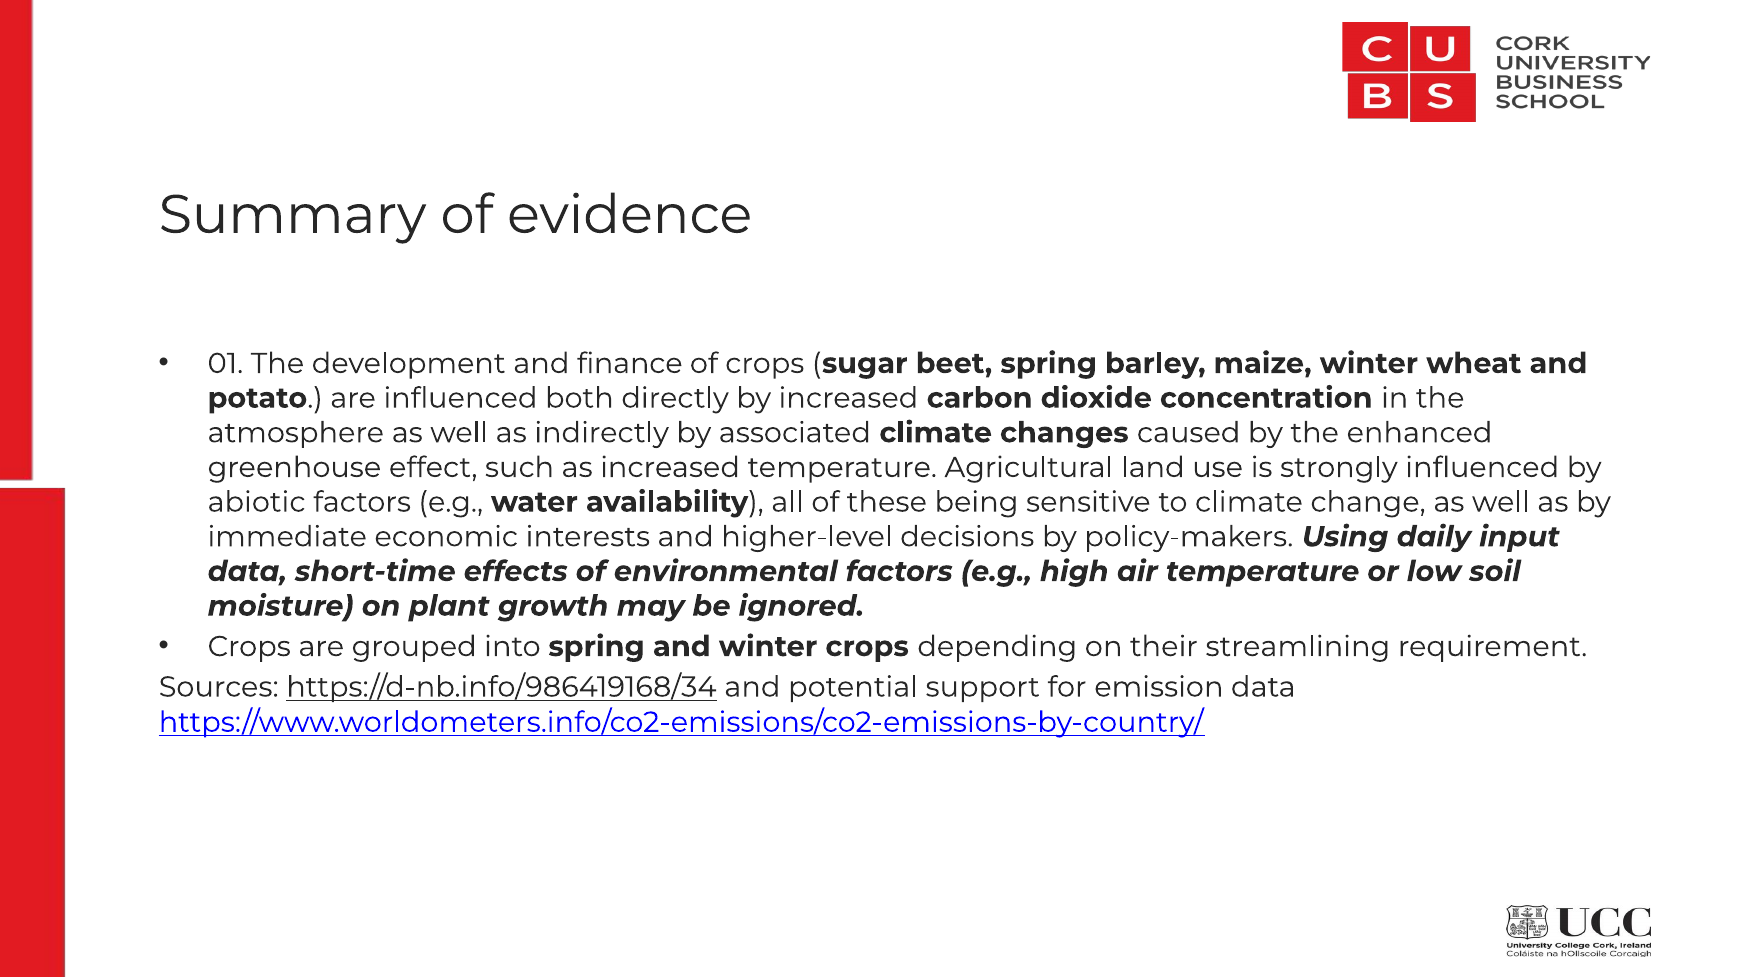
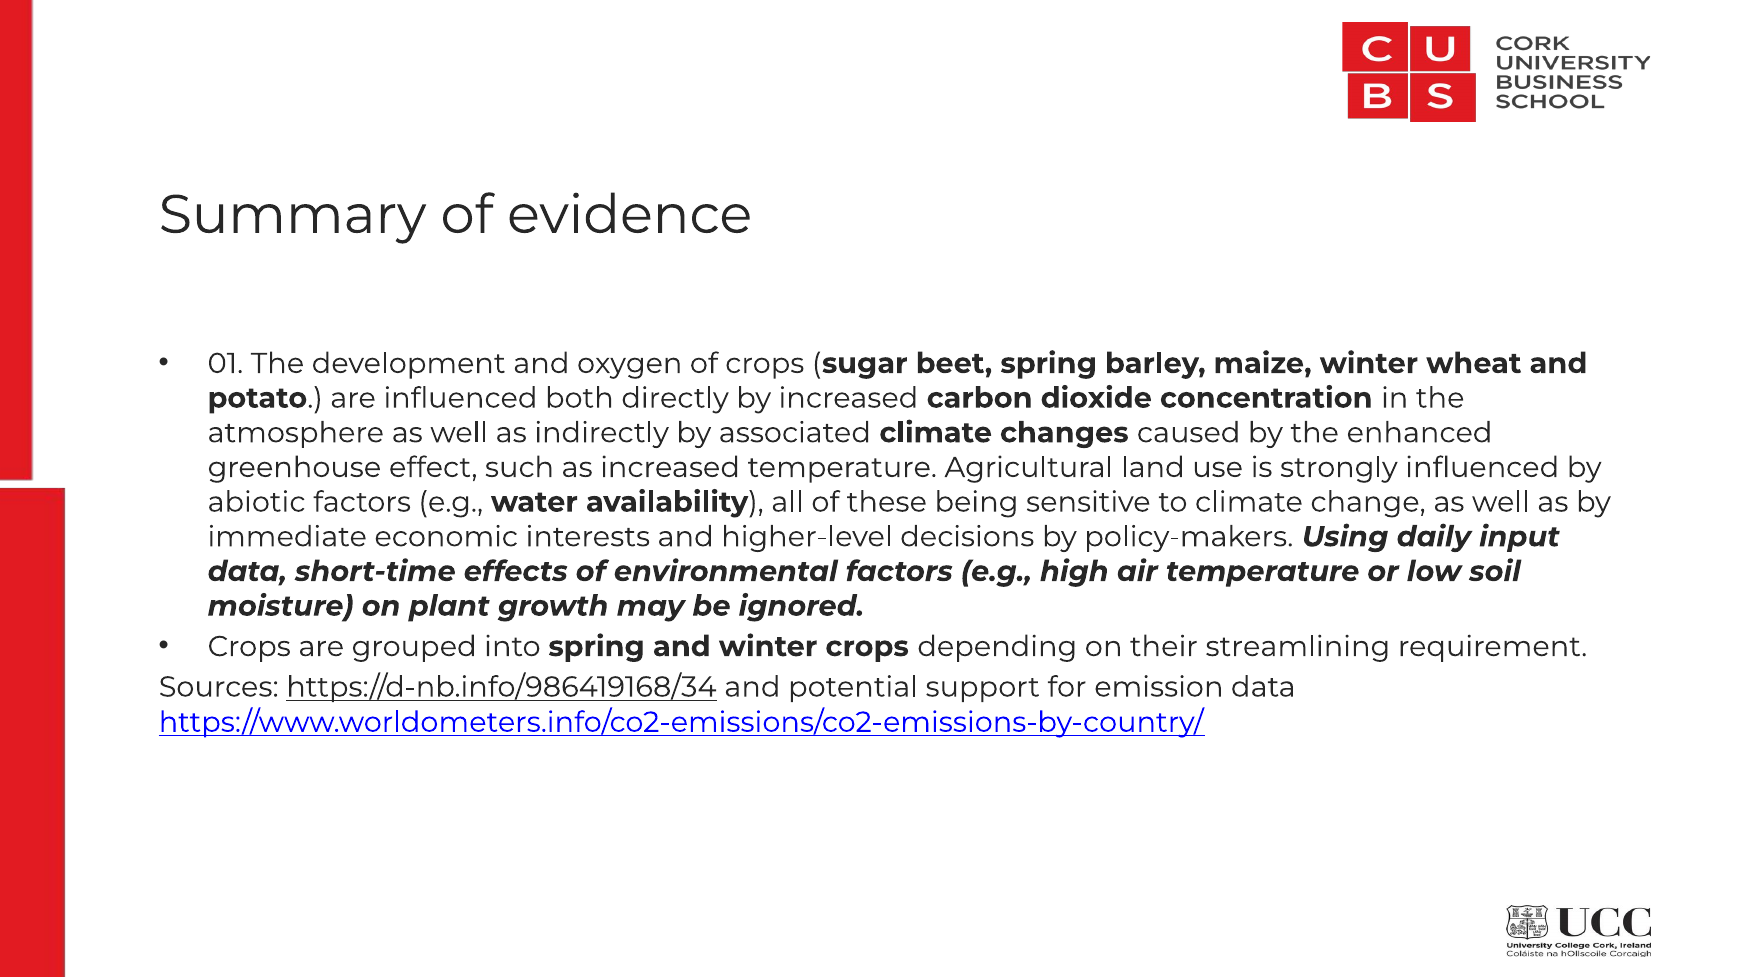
finance: finance -> oxygen
